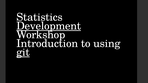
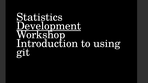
git underline: present -> none
